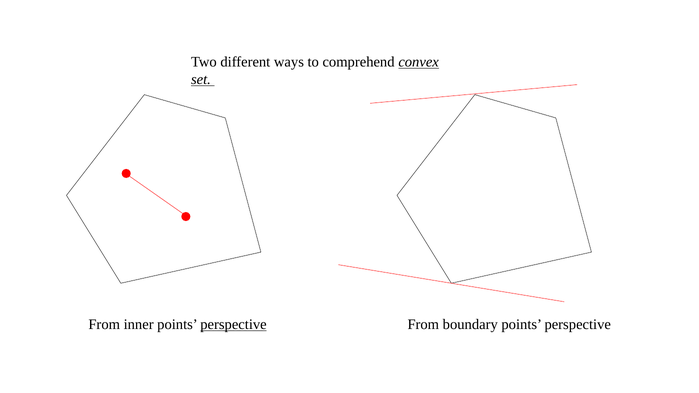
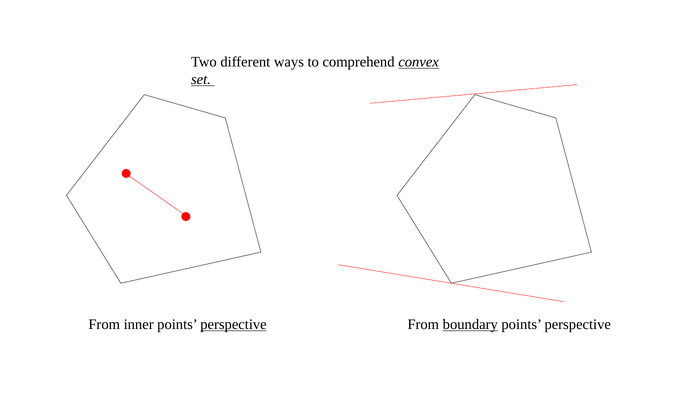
boundary underline: none -> present
